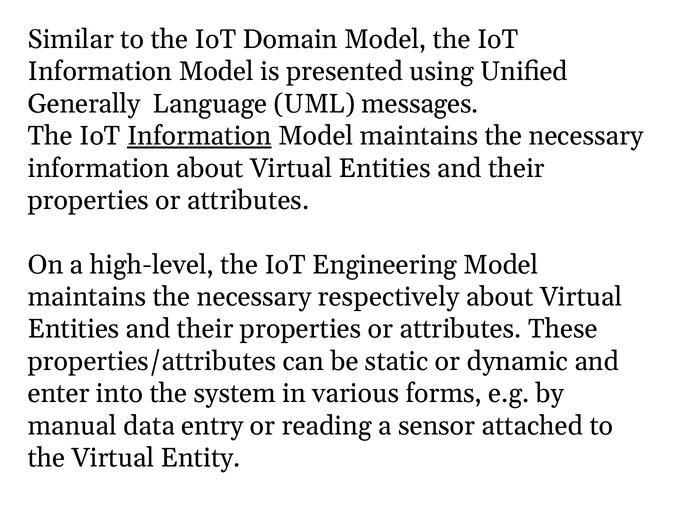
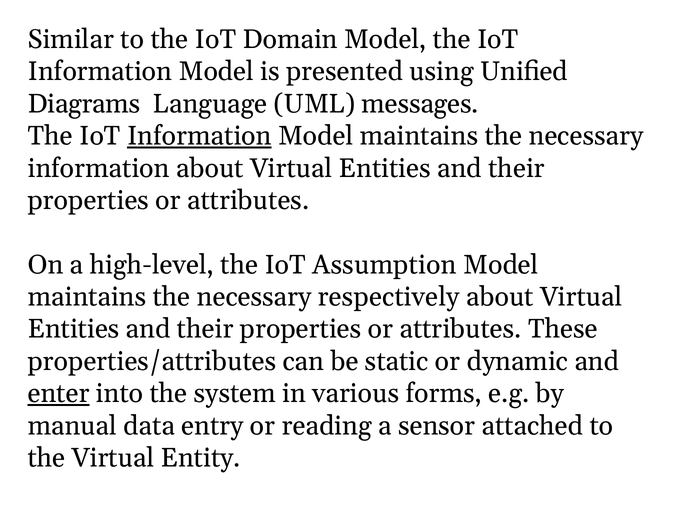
Generally: Generally -> Diagrams
Engineering: Engineering -> Assumption
enter underline: none -> present
